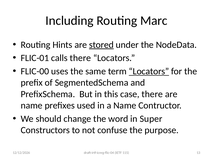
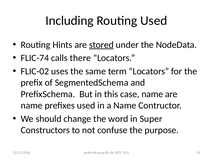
Routing Marc: Marc -> Used
FLIC-01: FLIC-01 -> FLIC-74
FLIC-00: FLIC-00 -> FLIC-02
Locators at (149, 71) underline: present -> none
case there: there -> name
